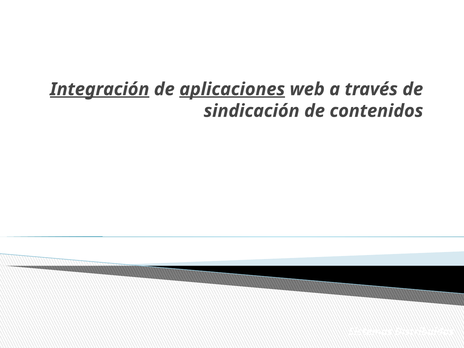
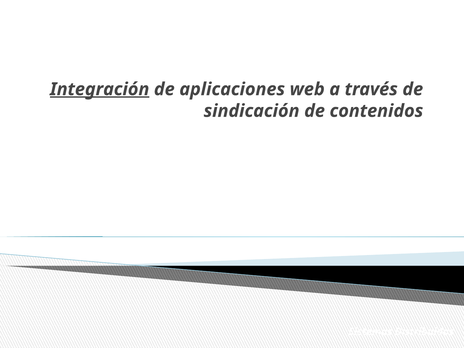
aplicaciones underline: present -> none
